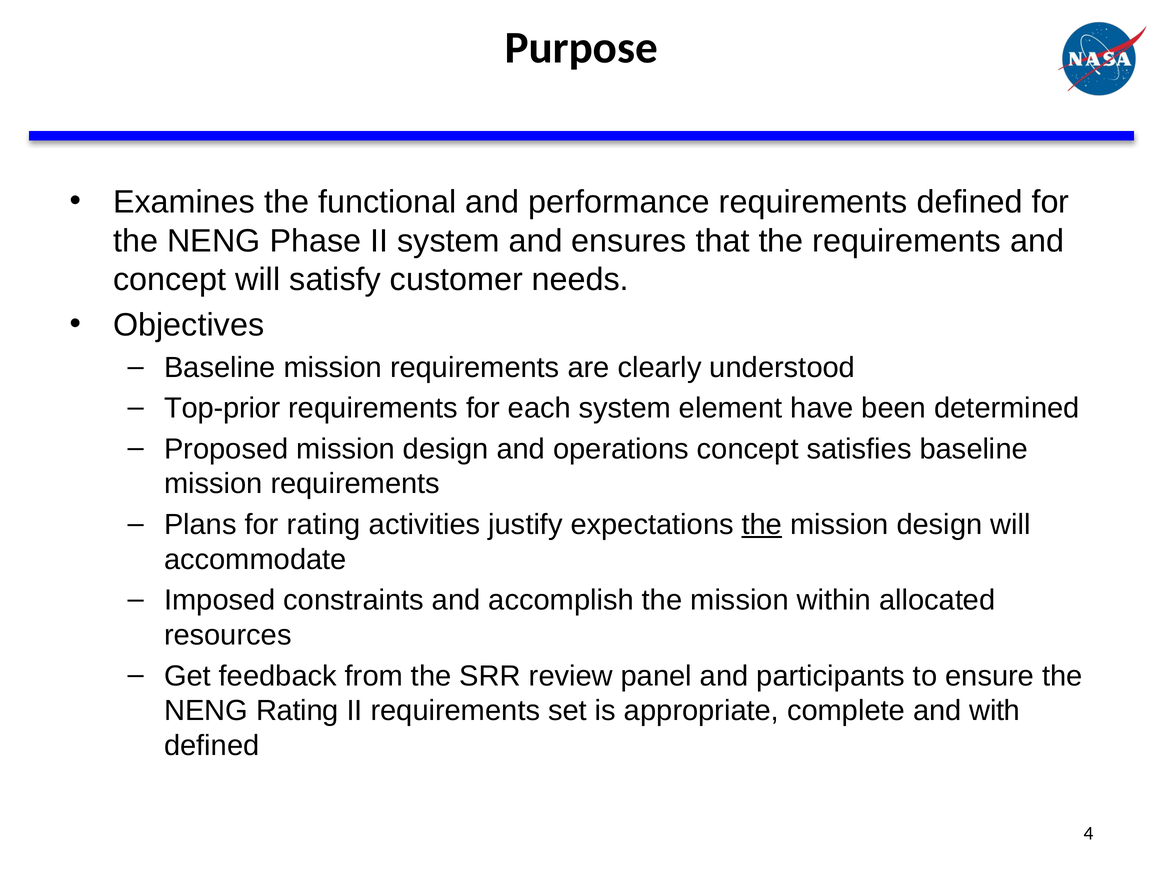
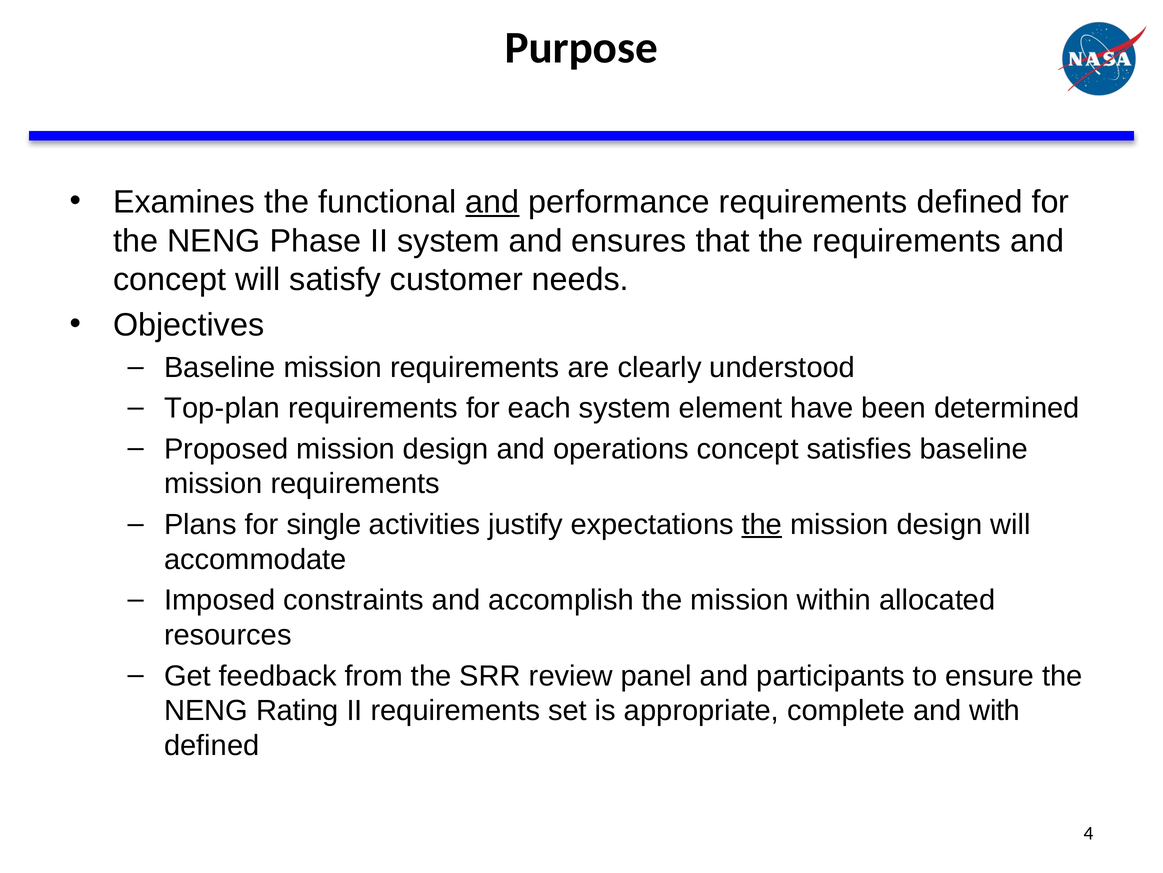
and at (492, 202) underline: none -> present
Top-prior: Top-prior -> Top-plan
for rating: rating -> single
